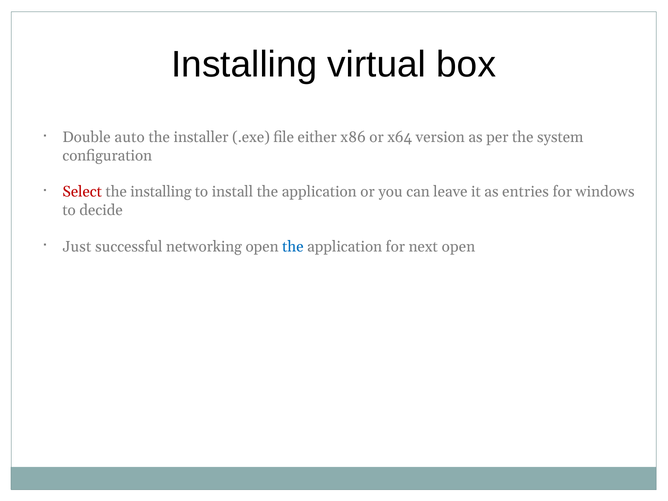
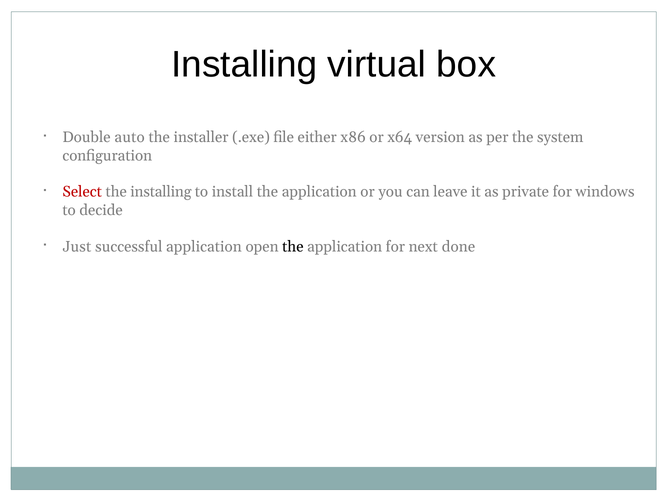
entries: entries -> private
successful networking: networking -> application
the at (293, 247) colour: blue -> black
next open: open -> done
